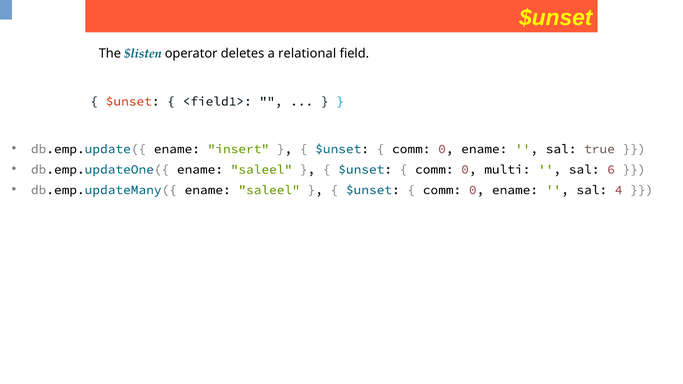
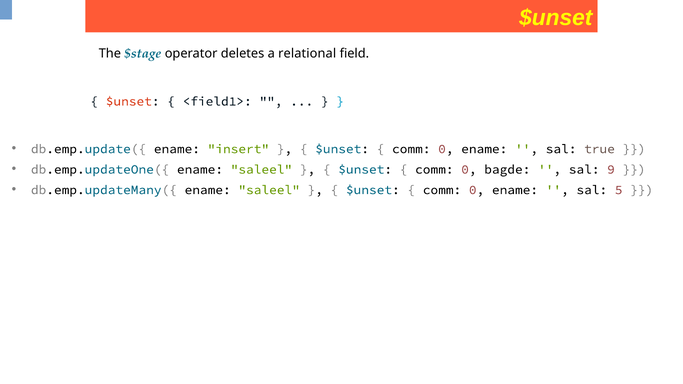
$listen: $listen -> $stage
multi: multi -> bagde
6: 6 -> 9
4: 4 -> 5
